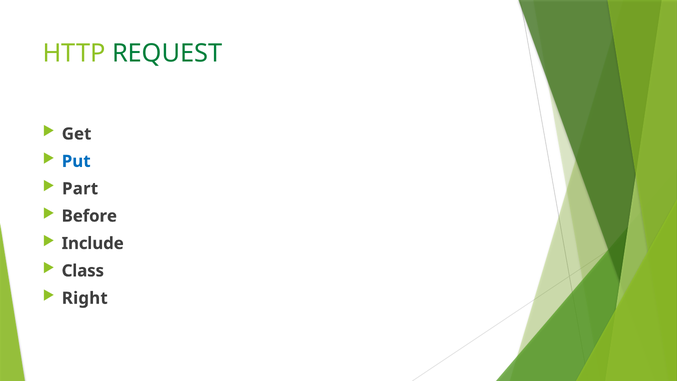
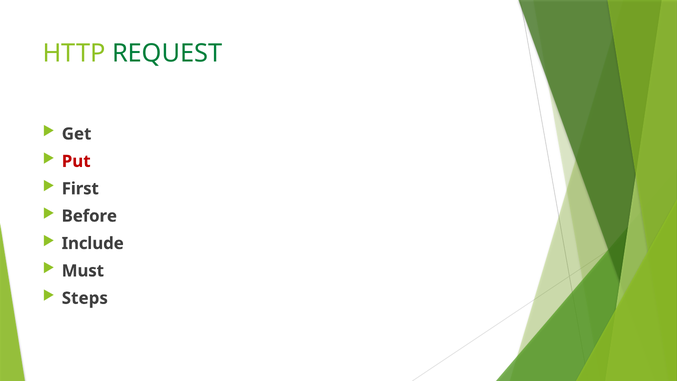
Put colour: blue -> red
Part: Part -> First
Class: Class -> Must
Right: Right -> Steps
